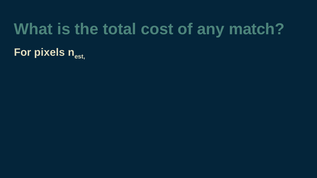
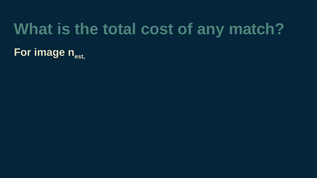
pixels: pixels -> image
